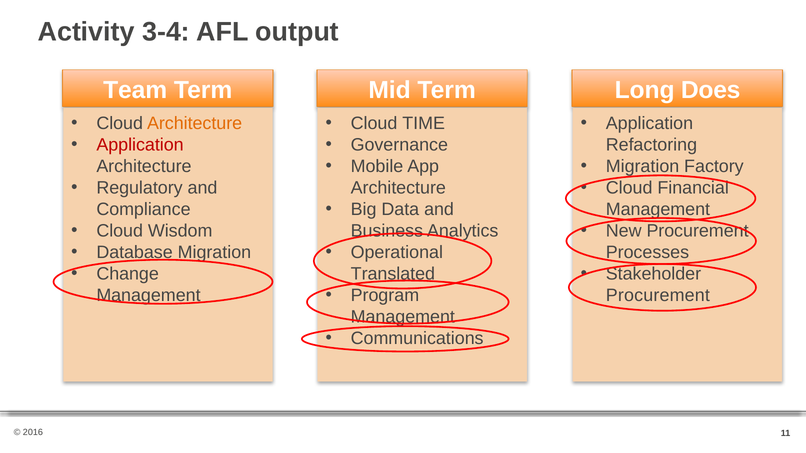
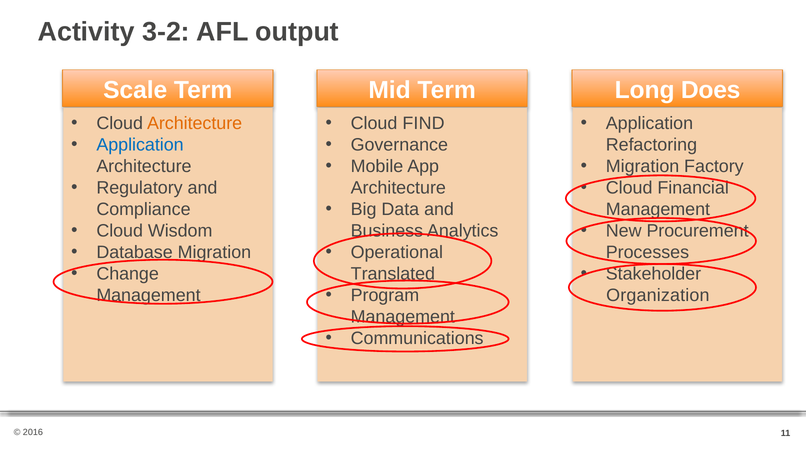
3-4: 3-4 -> 3-2
Team: Team -> Scale
TIME: TIME -> FIND
Application at (140, 145) colour: red -> blue
Procurement at (658, 296): Procurement -> Organization
